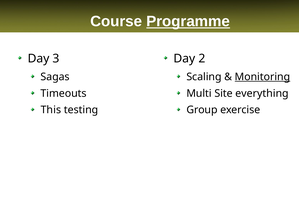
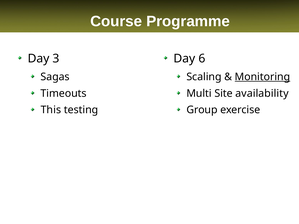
Programme underline: present -> none
2: 2 -> 6
everything: everything -> availability
